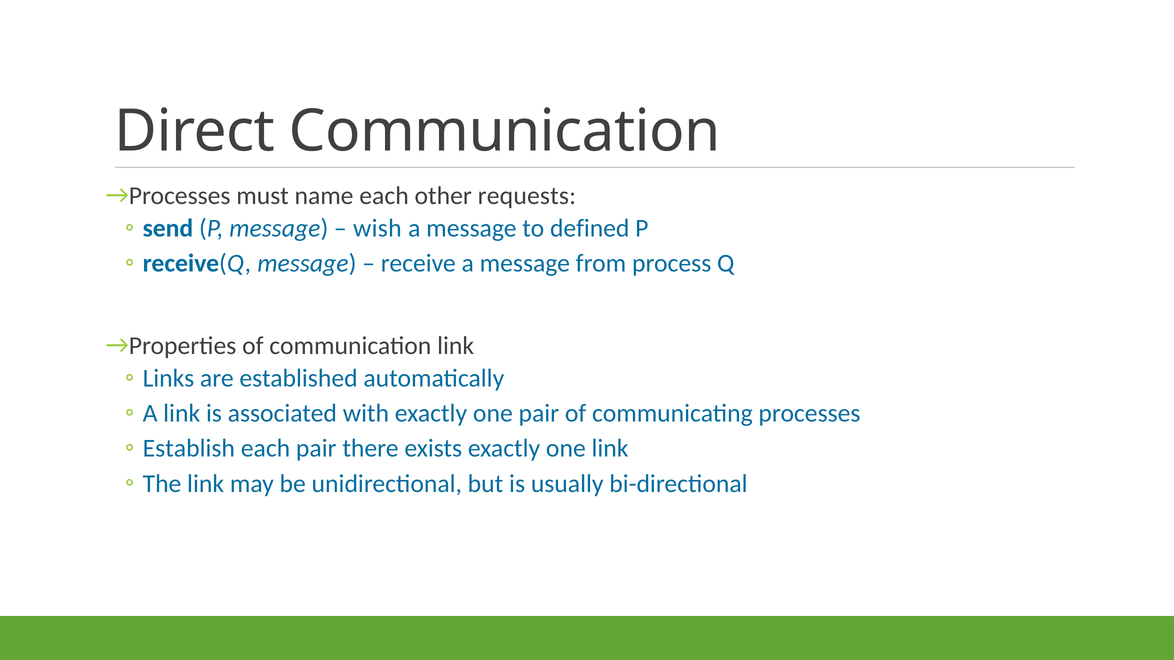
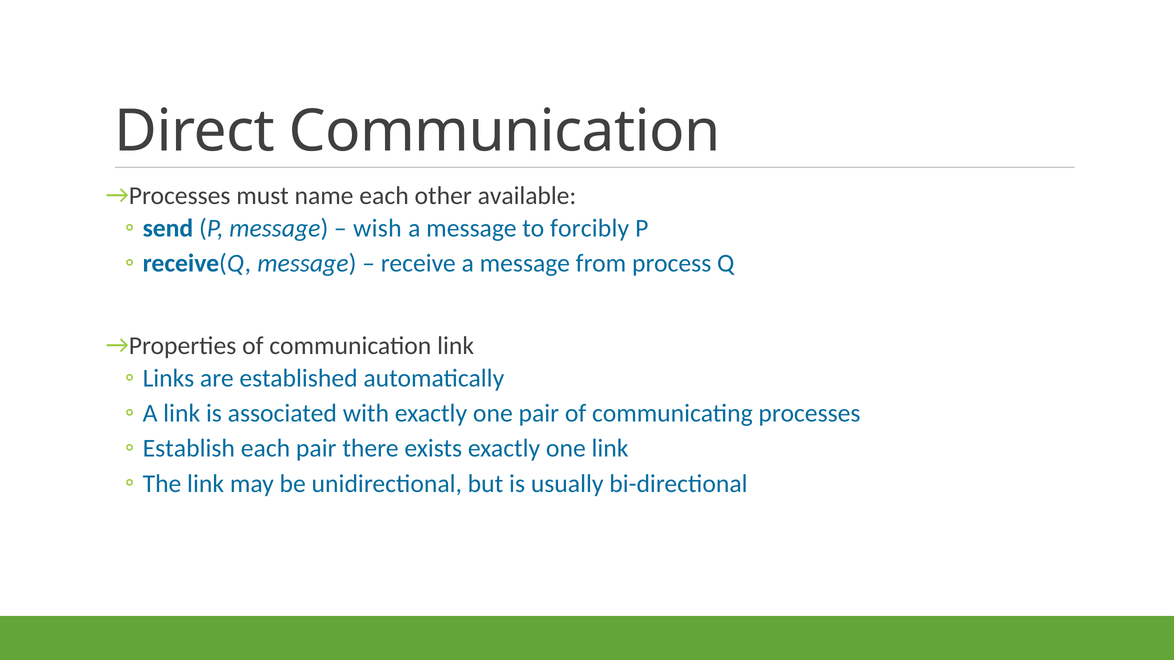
requests: requests -> available
defined: defined -> forcibly
